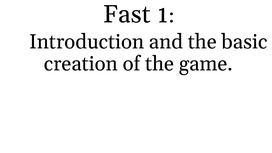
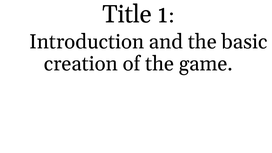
Fast: Fast -> Title
